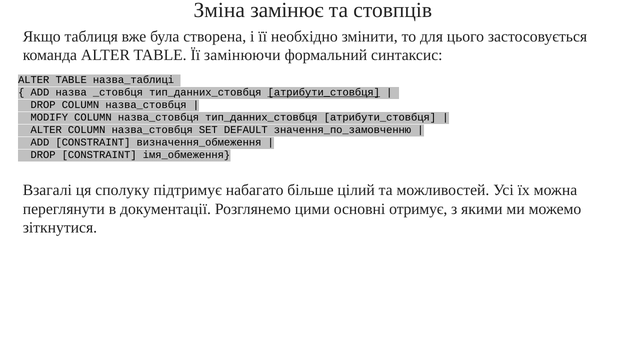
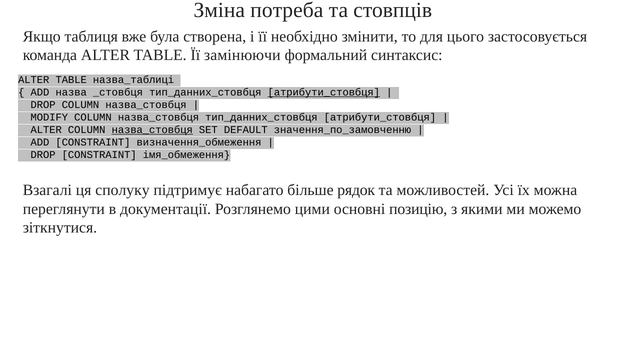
замінює: замінює -> потреба
назва_стовбця at (152, 130) underline: none -> present
цілий: цілий -> рядок
отримує: отримує -> позицію
